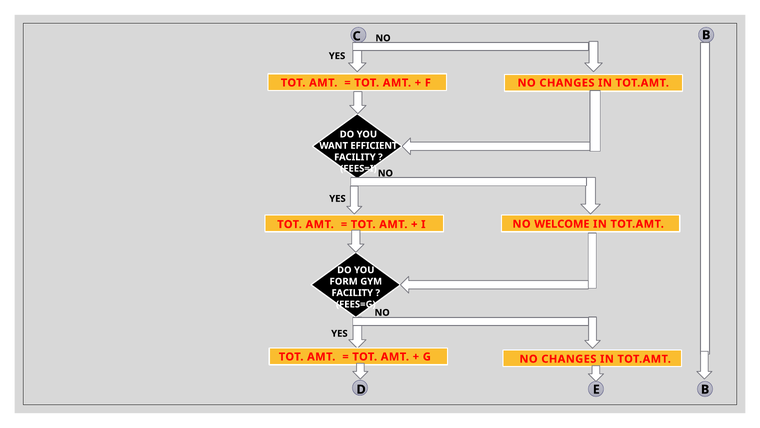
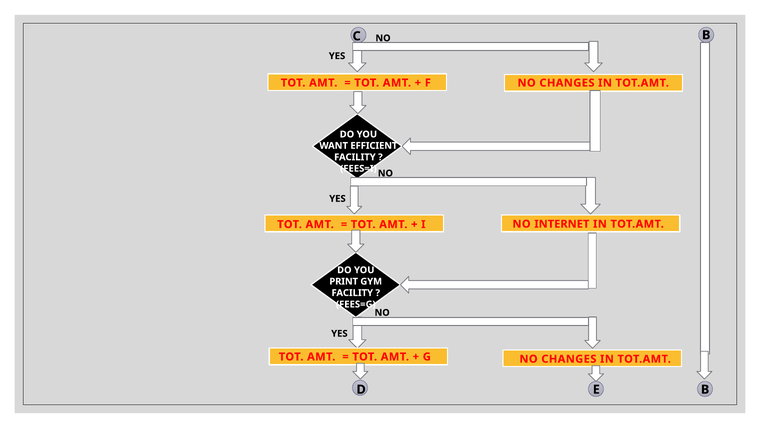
WELCOME: WELCOME -> INTERNET
FORM: FORM -> PRINT
